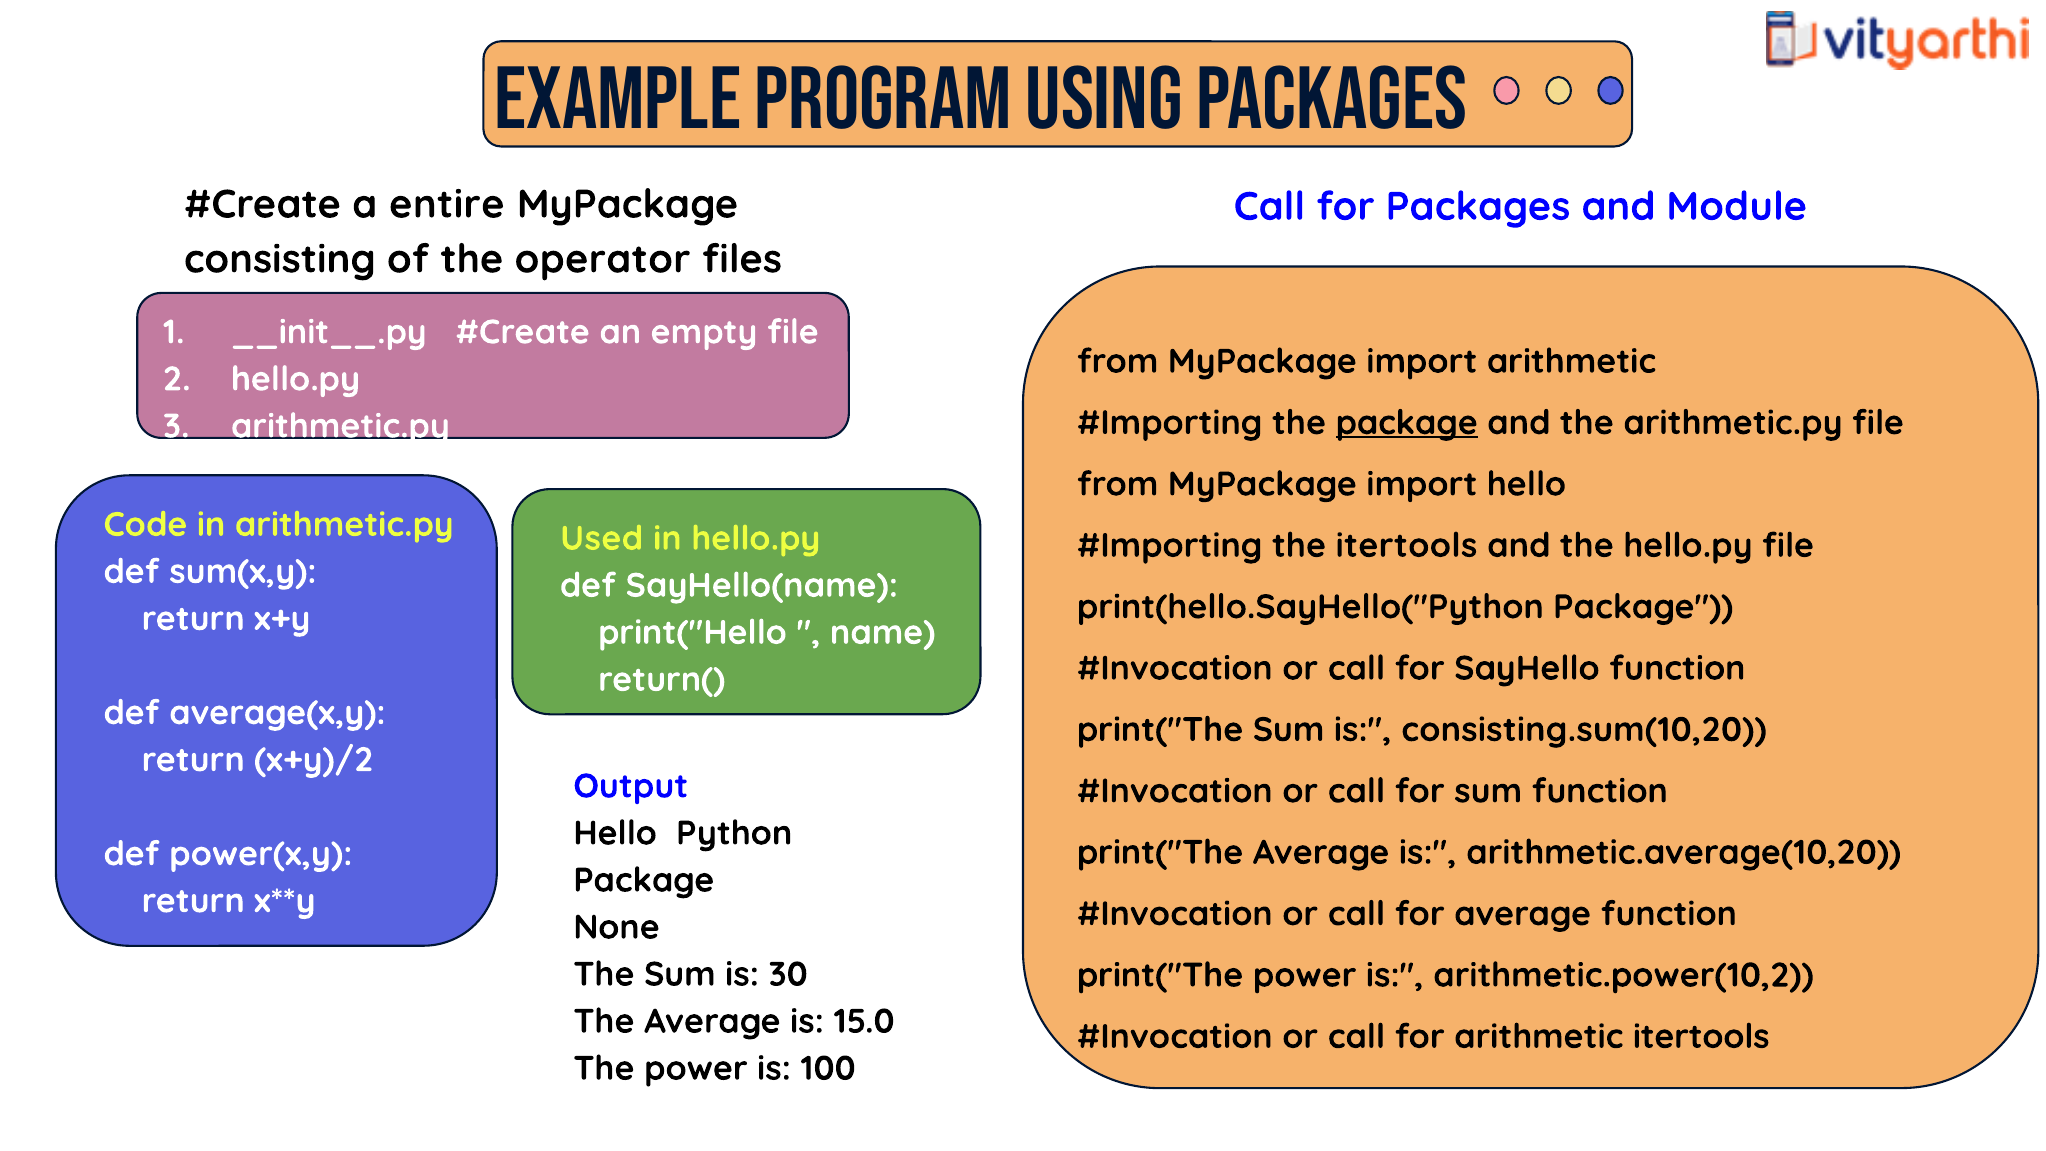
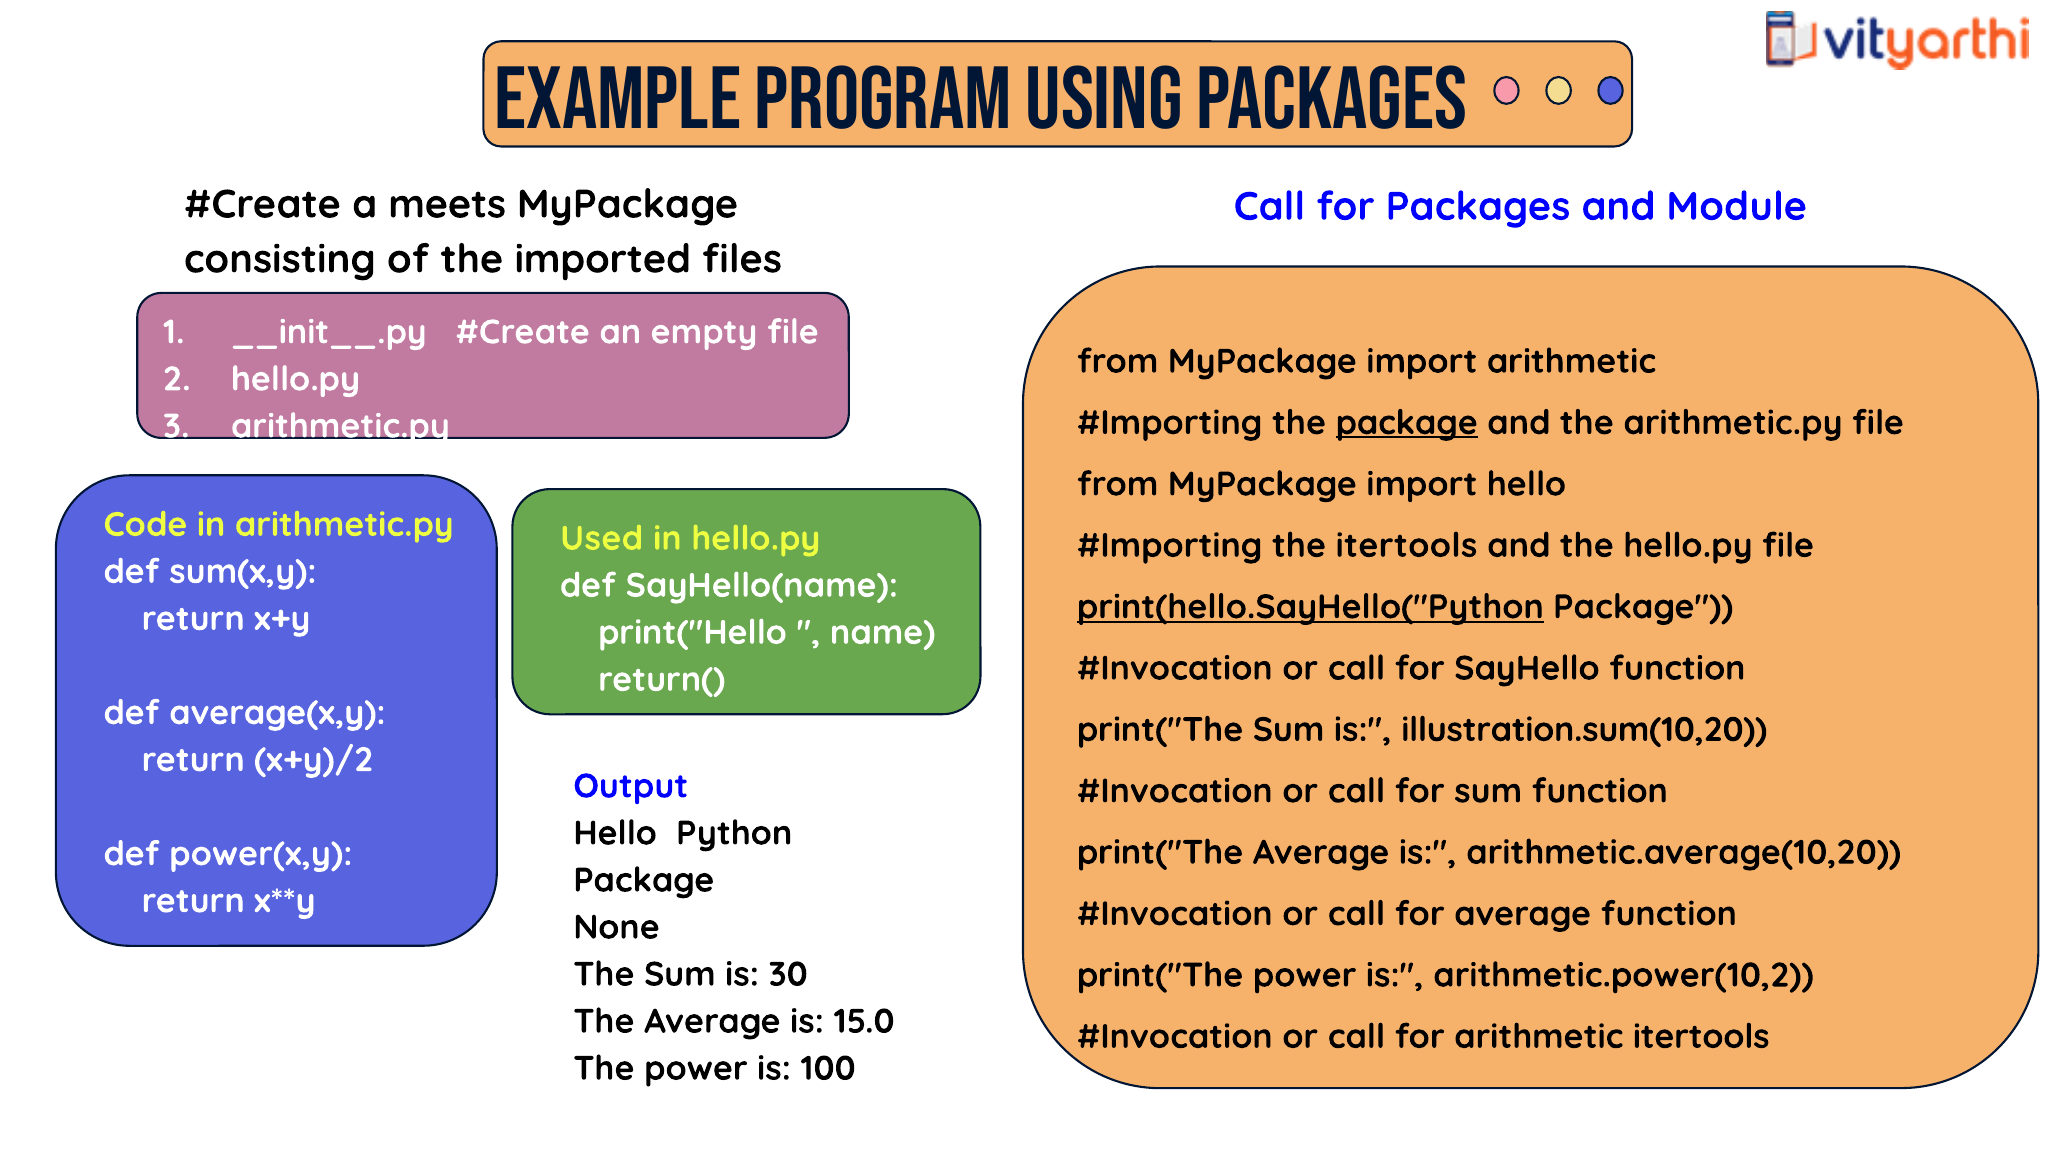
entire: entire -> meets
operator: operator -> imported
print(hello.SayHello("Python underline: none -> present
consisting.sum(10,20: consisting.sum(10,20 -> illustration.sum(10,20
